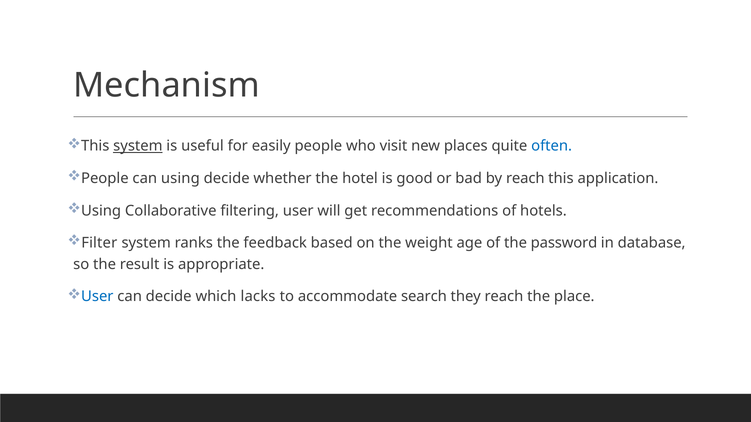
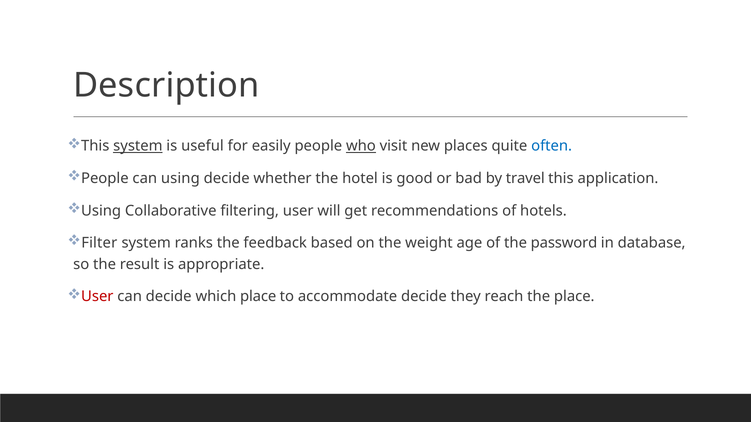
Mechanism: Mechanism -> Description
who underline: none -> present
by reach: reach -> travel
User at (97, 297) colour: blue -> red
which lacks: lacks -> place
accommodate search: search -> decide
